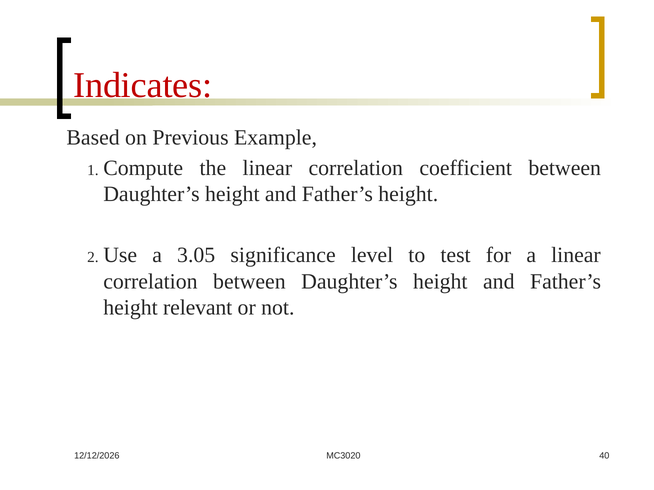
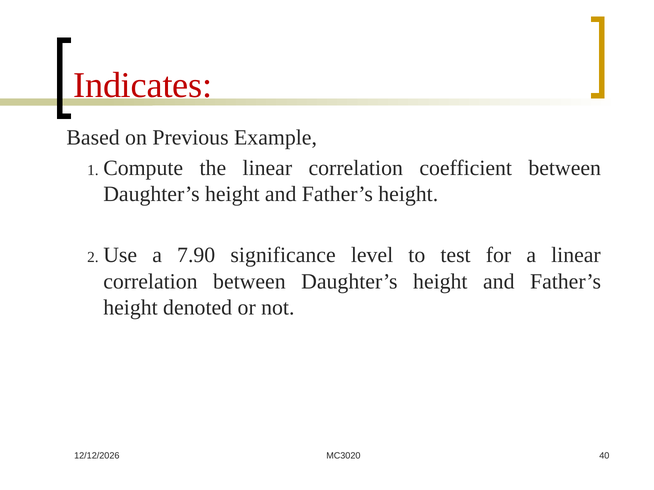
3.05: 3.05 -> 7.90
relevant: relevant -> denoted
